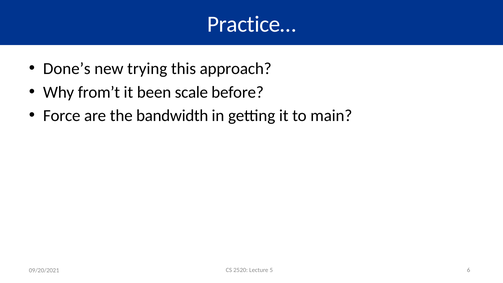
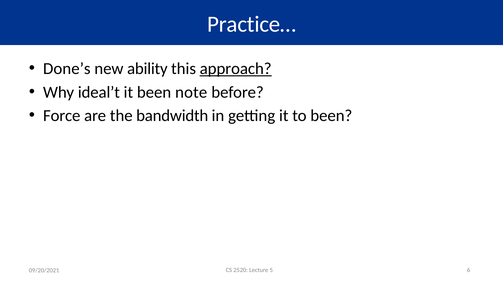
trying: trying -> ability
approach underline: none -> present
from’t: from’t -> ideal’t
scale: scale -> note
to main: main -> been
